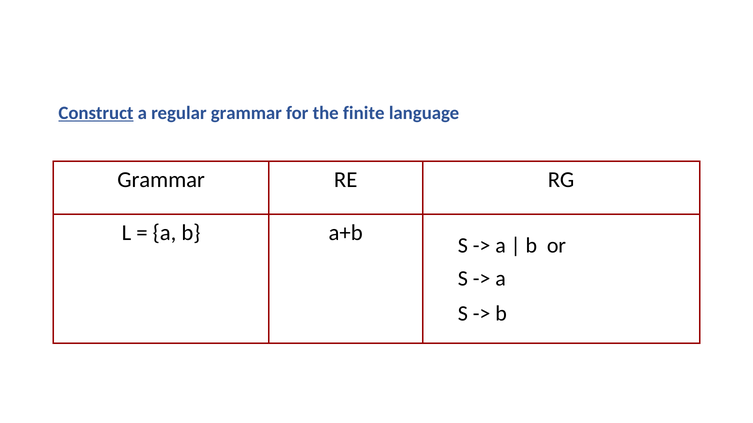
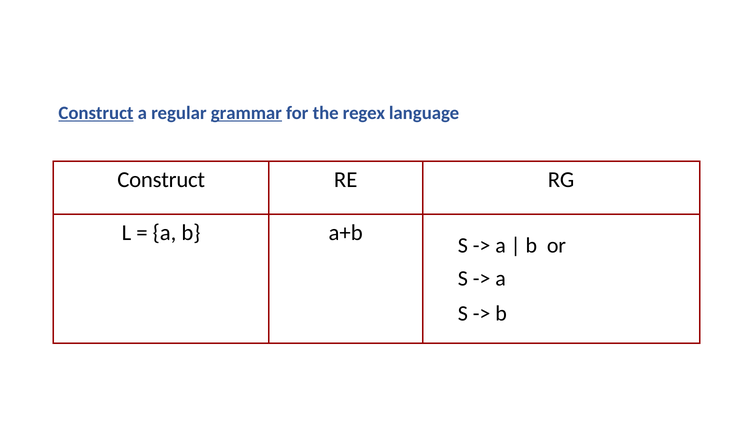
grammar at (246, 113) underline: none -> present
finite: finite -> regex
Grammar at (161, 180): Grammar -> Construct
